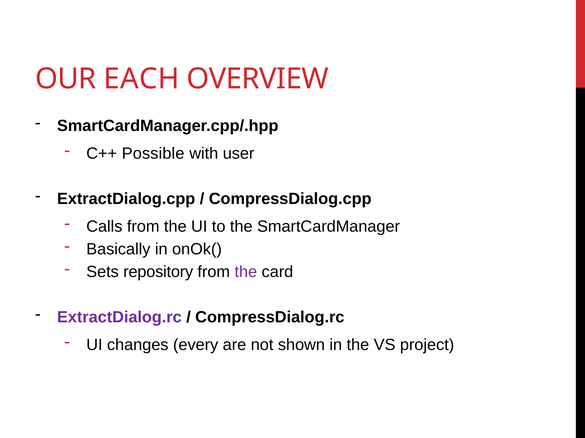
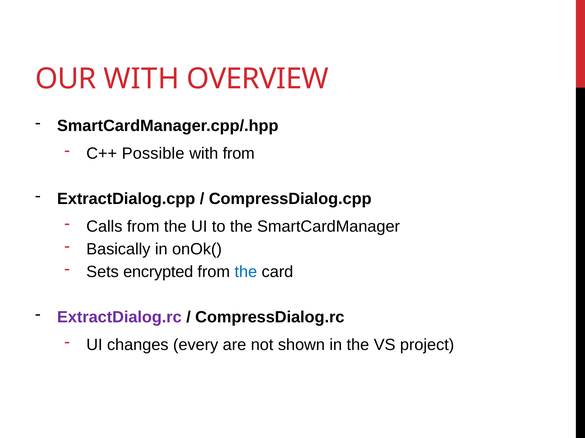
OUR EACH: EACH -> WITH
with user: user -> from
repository: repository -> encrypted
the at (246, 272) colour: purple -> blue
